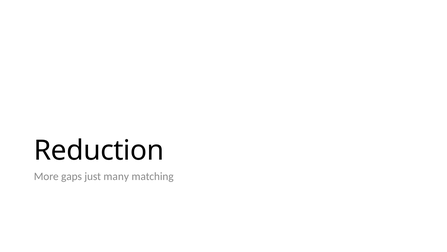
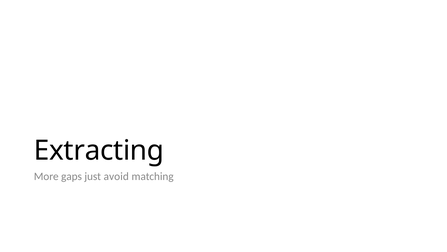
Reduction: Reduction -> Extracting
many: many -> avoid
